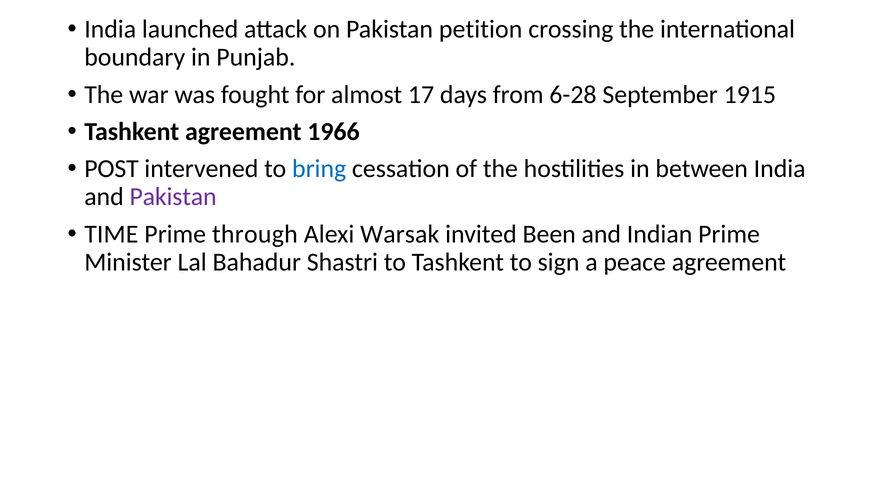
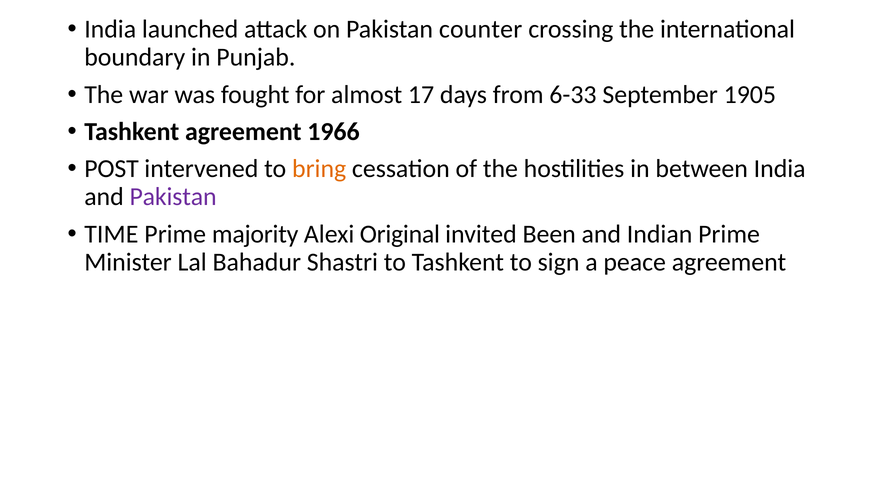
petition: petition -> counter
6-28: 6-28 -> 6-33
1915: 1915 -> 1905
bring colour: blue -> orange
through: through -> majority
Warsak: Warsak -> Original
